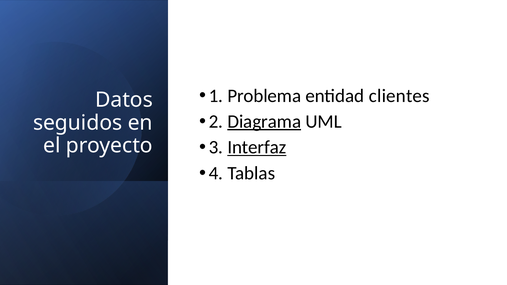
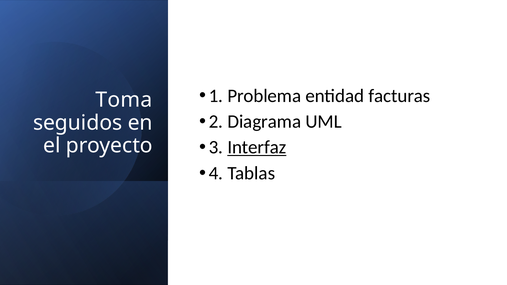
clientes: clientes -> facturas
Datos: Datos -> Toma
Diagrama underline: present -> none
